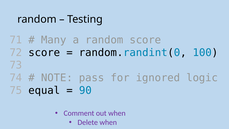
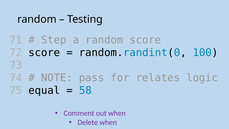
Many: Many -> Step
ignored: ignored -> relates
90: 90 -> 58
